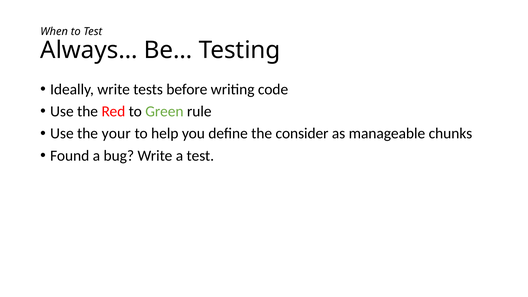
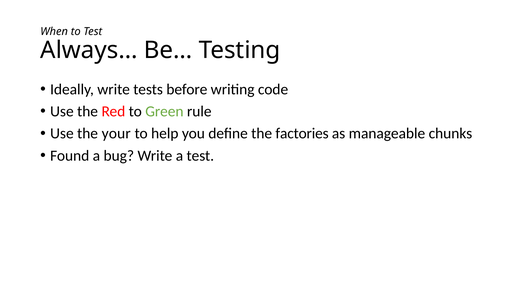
consider: consider -> factories
